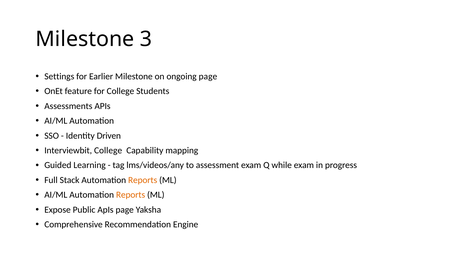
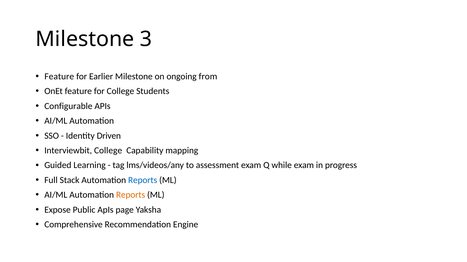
Settings at (59, 77): Settings -> Feature
ongoing page: page -> from
Assessments: Assessments -> Configurable
Reports at (143, 181) colour: orange -> blue
